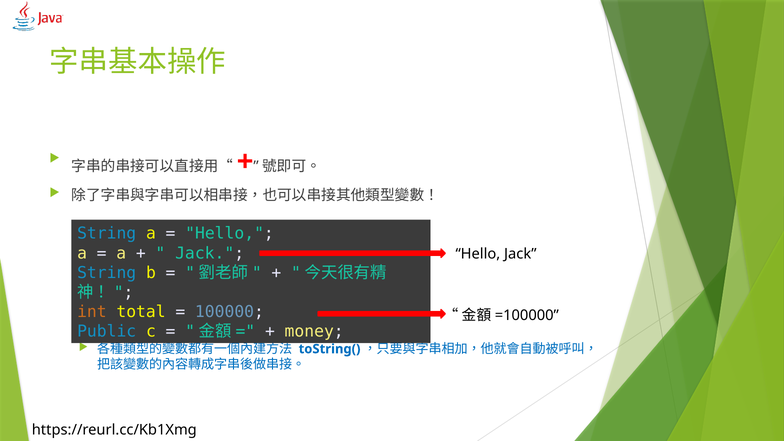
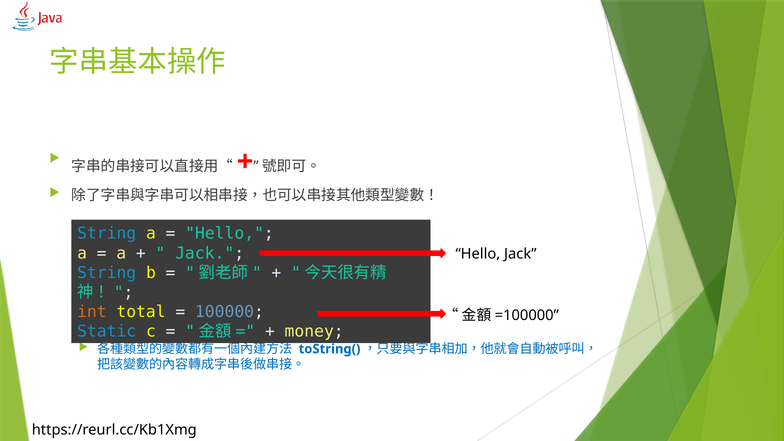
Public: Public -> Static
